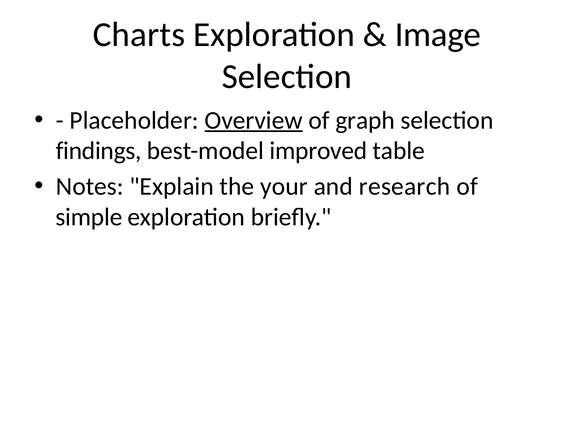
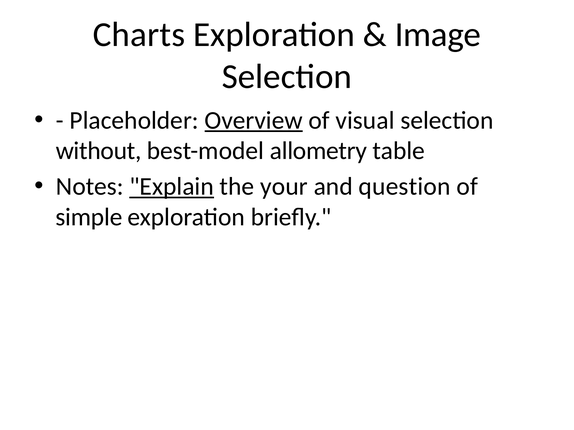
graph: graph -> visual
findings: findings -> without
improved: improved -> allometry
Explain underline: none -> present
research: research -> question
